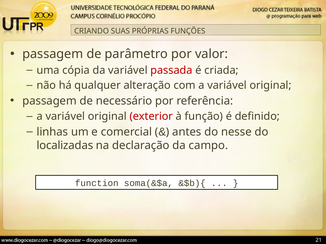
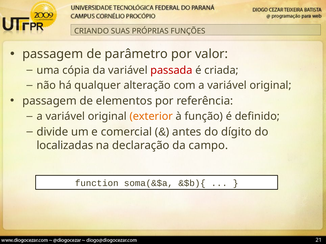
necessário: necessário -> elementos
exterior colour: red -> orange
linhas: linhas -> divide
nesse: nesse -> dígito
